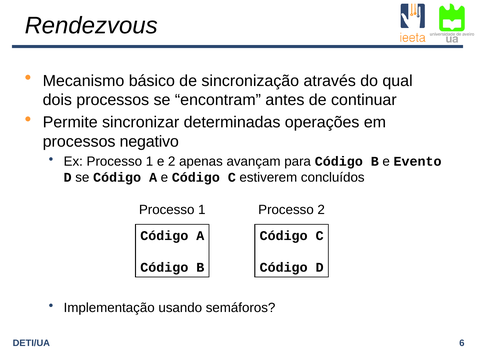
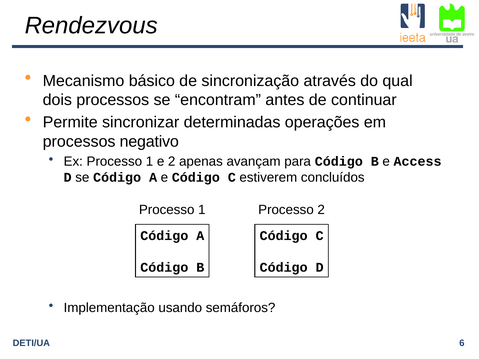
Evento: Evento -> Access
